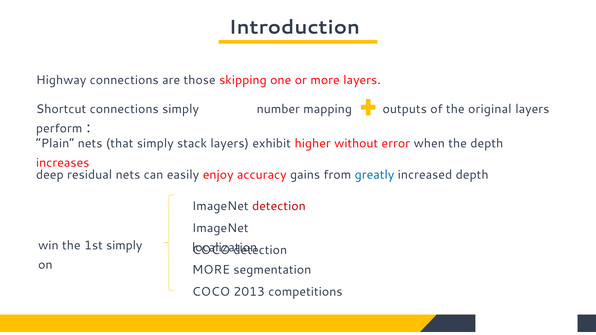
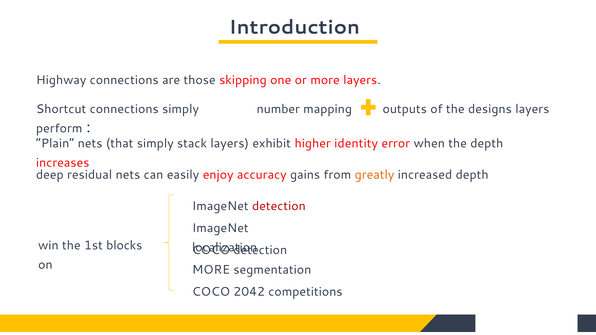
original: original -> designs
without: without -> identity
greatly colour: blue -> orange
1st simply: simply -> blocks
2013: 2013 -> 2042
